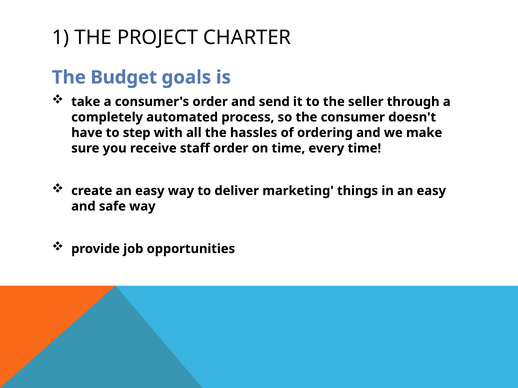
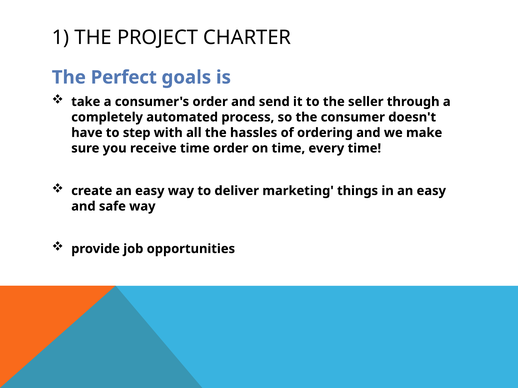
Budget: Budget -> Perfect
receive staff: staff -> time
